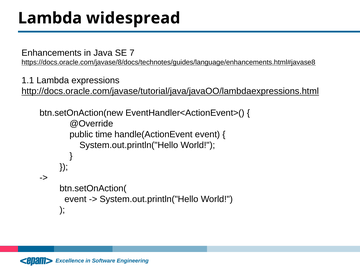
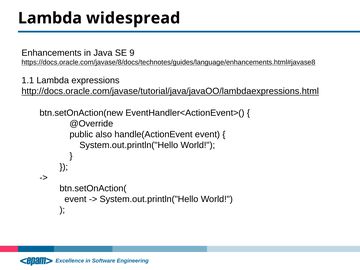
7: 7 -> 9
time: time -> also
